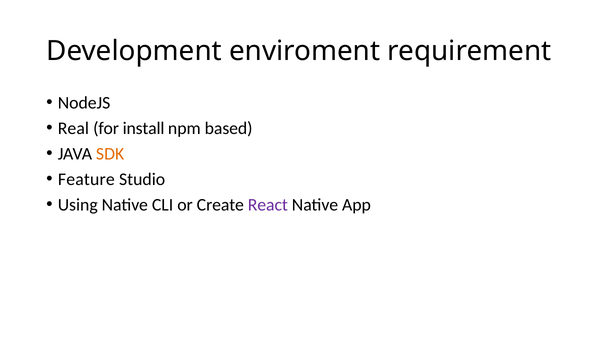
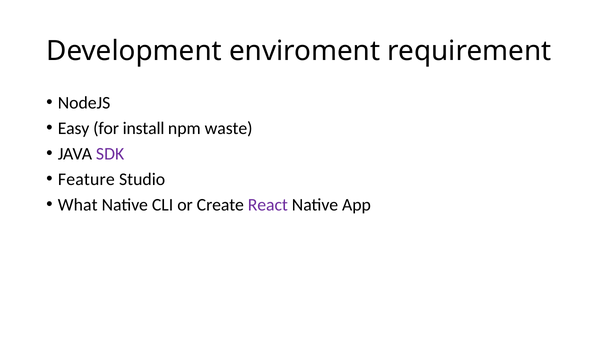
Real: Real -> Easy
based: based -> waste
SDK colour: orange -> purple
Using: Using -> What
